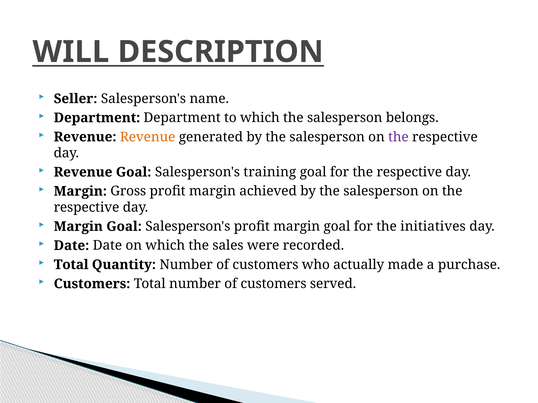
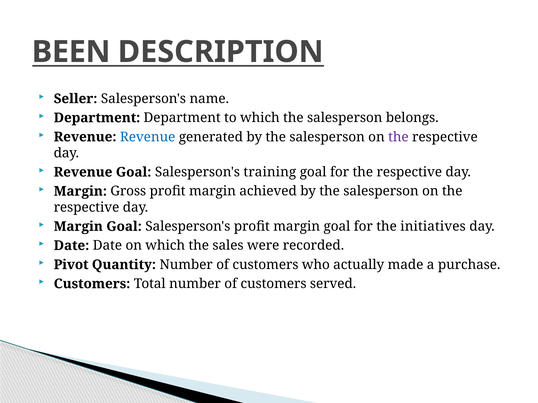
WILL: WILL -> BEEN
Revenue at (148, 137) colour: orange -> blue
Total at (71, 265): Total -> Pivot
